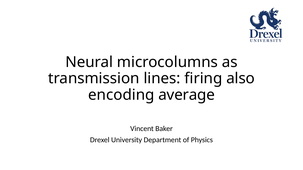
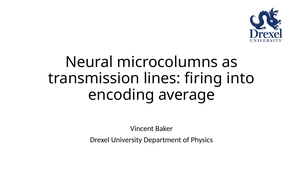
also: also -> into
